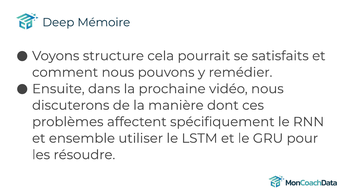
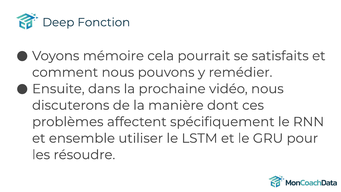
Mémoire: Mémoire -> Fonction
structure: structure -> mémoire
